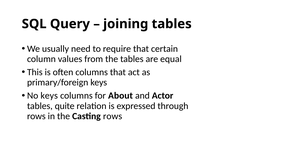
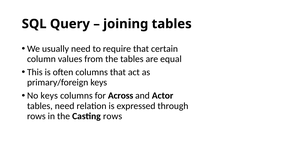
About: About -> Across
tables quite: quite -> need
